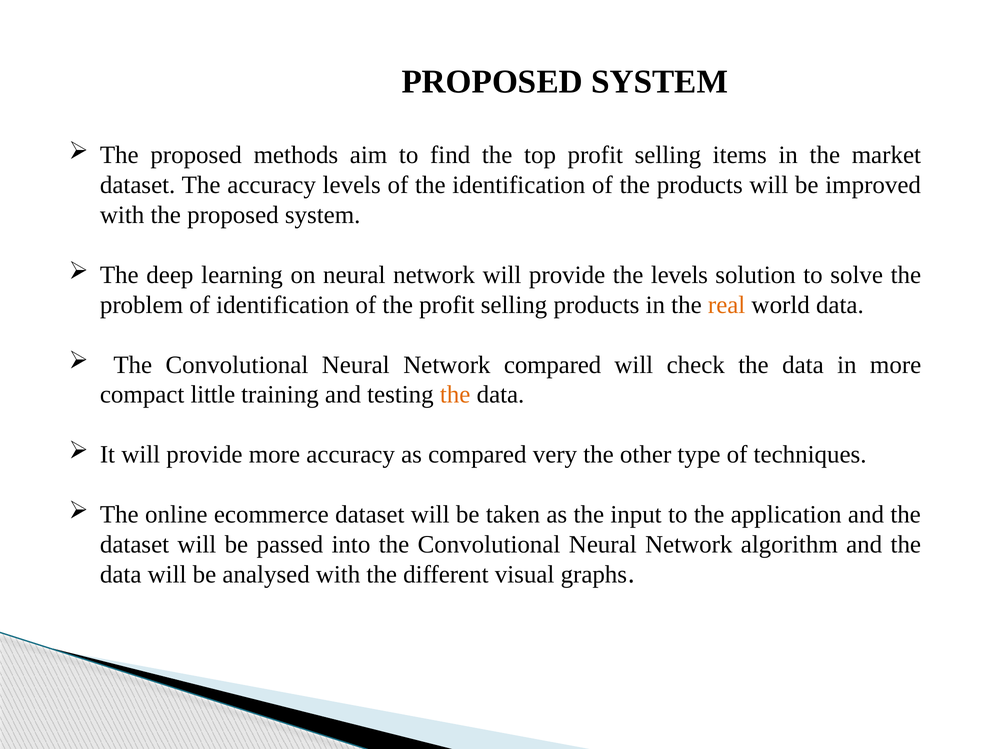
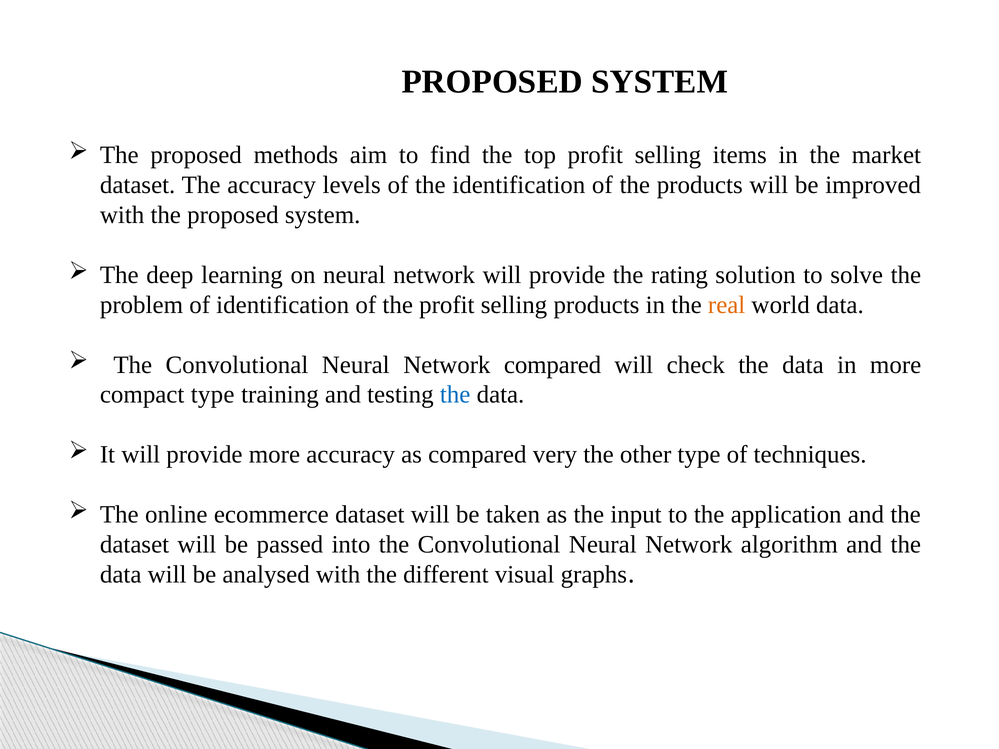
the levels: levels -> rating
compact little: little -> type
the at (455, 395) colour: orange -> blue
